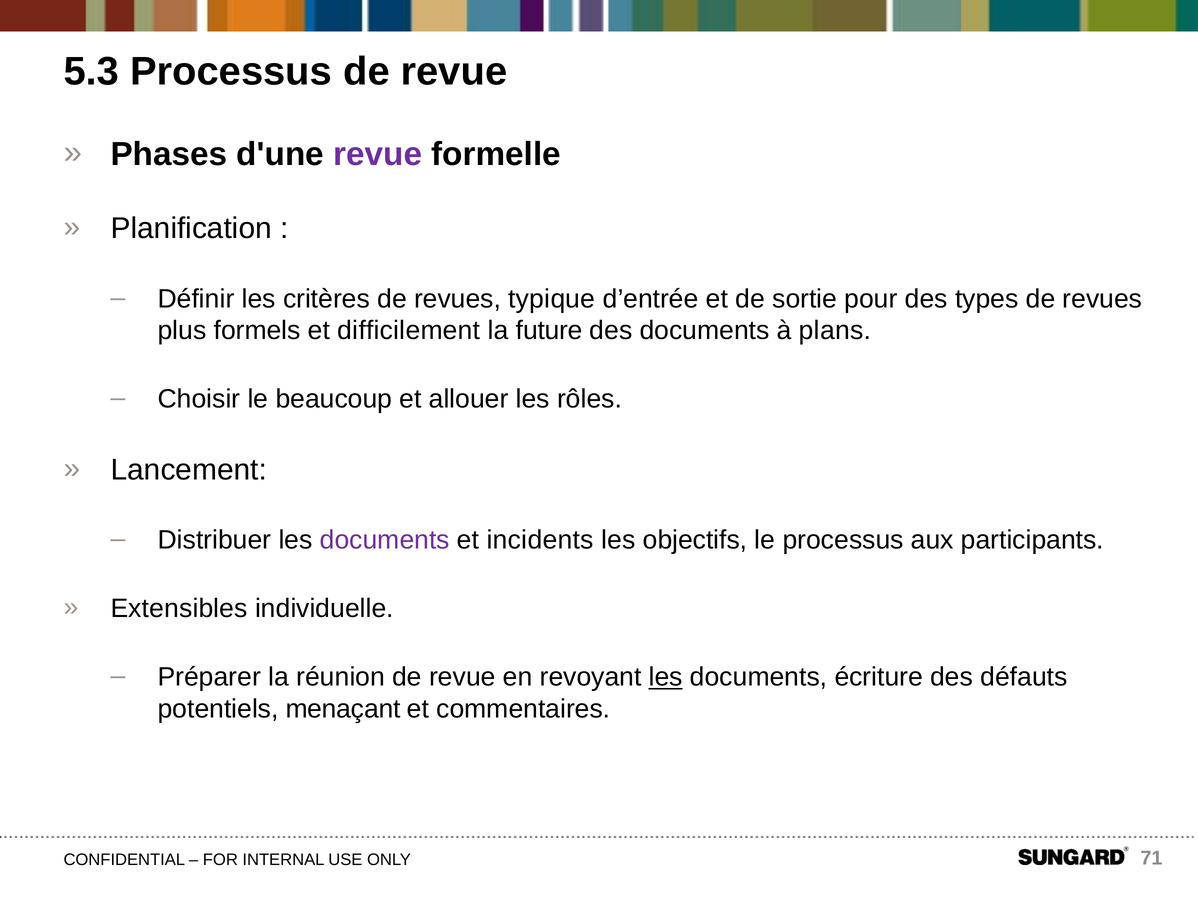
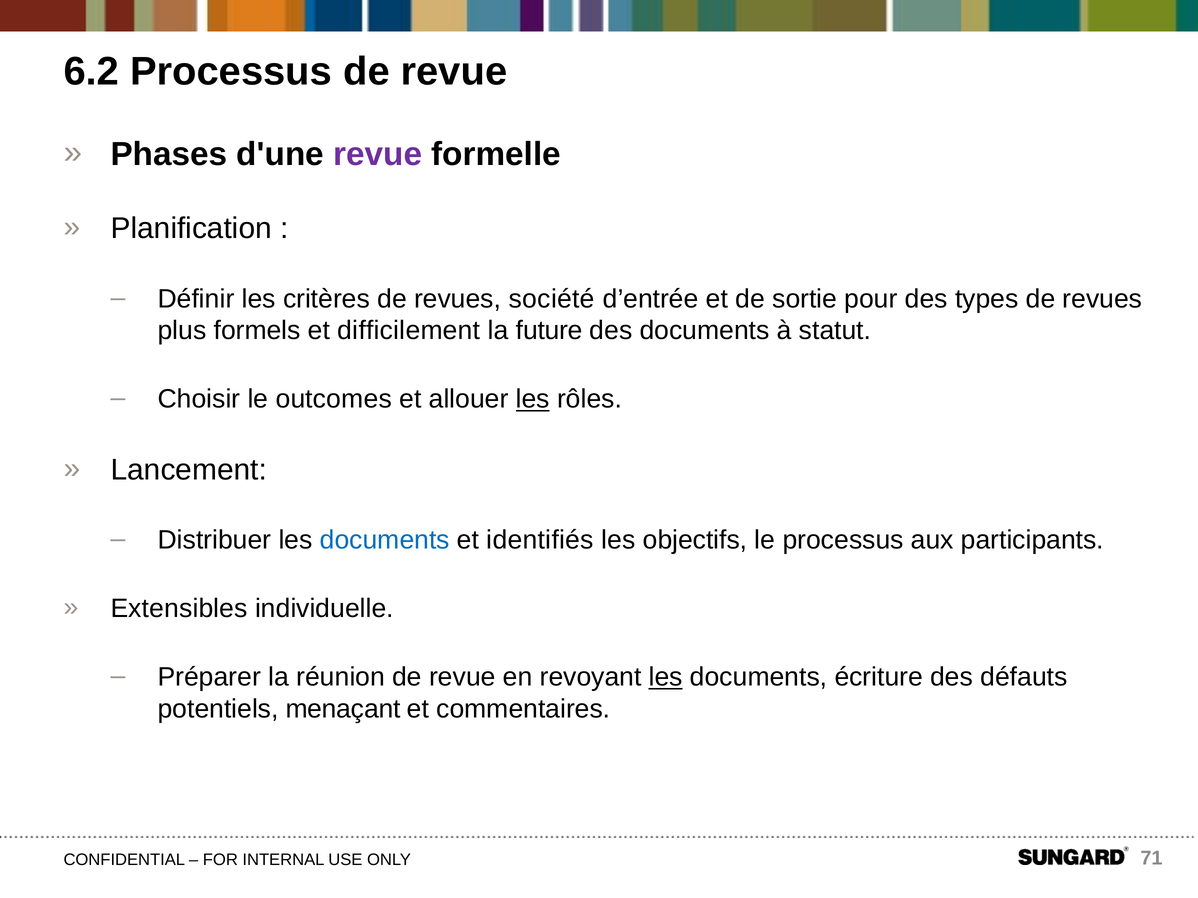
5.3: 5.3 -> 6.2
typique: typique -> société
plans: plans -> statut
beaucoup: beaucoup -> outcomes
les at (533, 399) underline: none -> present
documents at (385, 541) colour: purple -> blue
incidents: incidents -> identifiés
